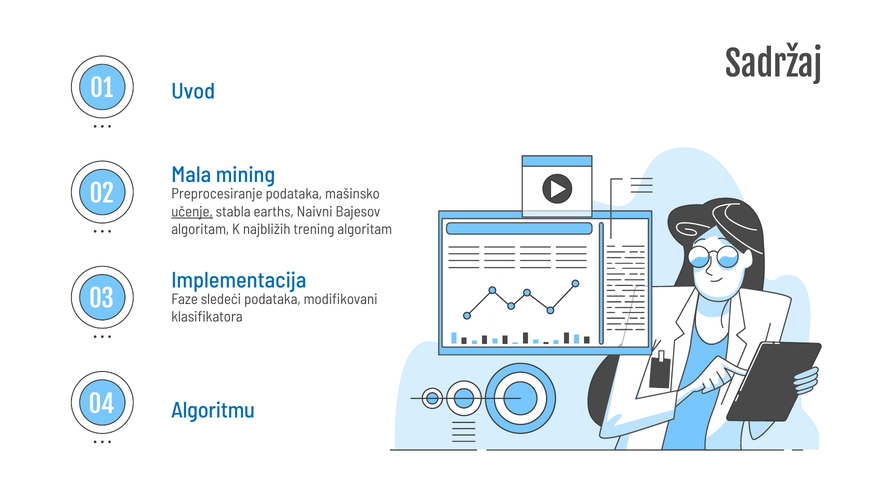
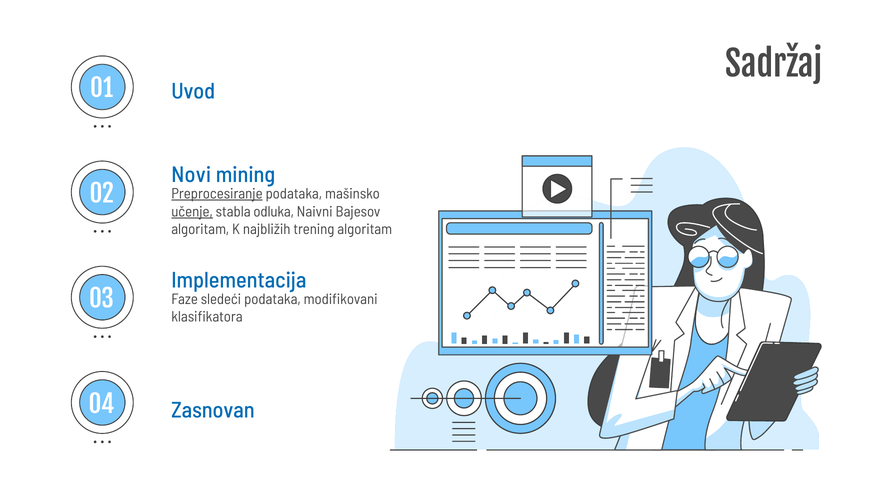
Mala: Mala -> Novi
Preprocesiranje underline: none -> present
earths: earths -> odluka
Algoritmu: Algoritmu -> Zasnovan
